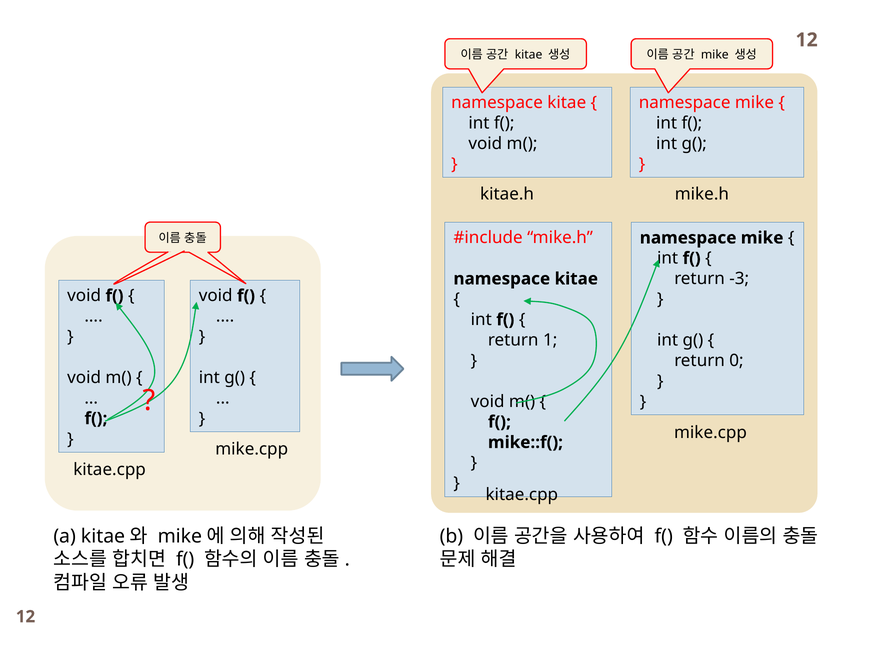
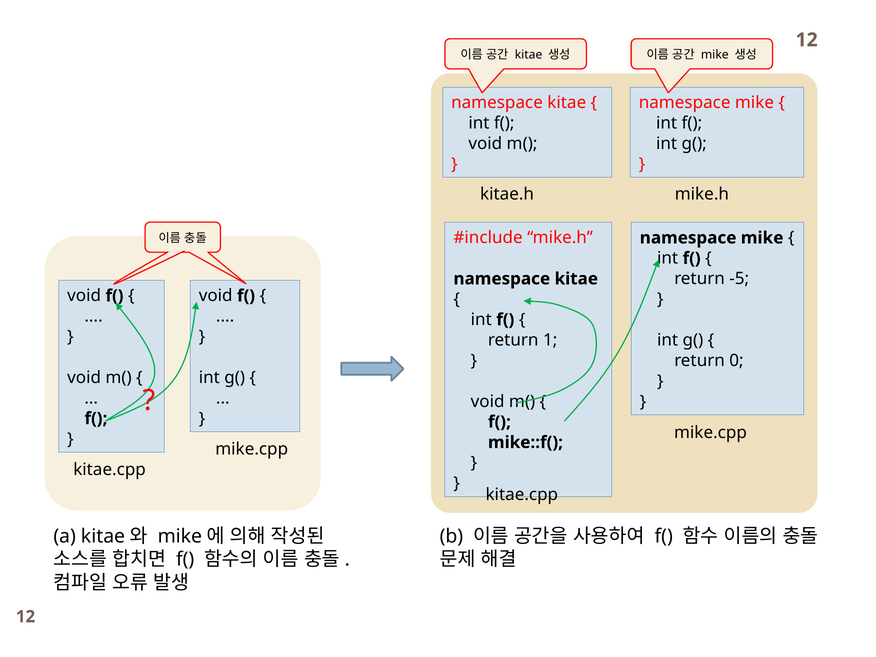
-3: -3 -> -5
